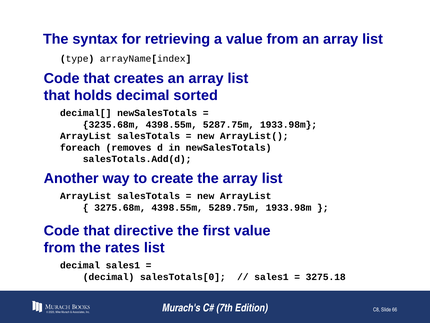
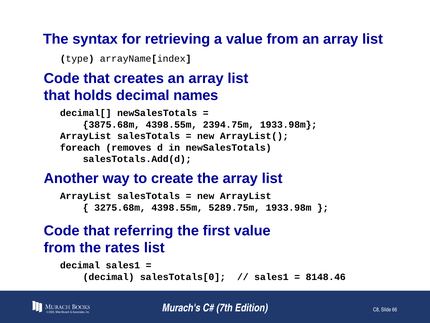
sorted: sorted -> names
3235.68m: 3235.68m -> 3875.68m
5287.75m: 5287.75m -> 2394.75m
directive: directive -> referring
3275.18: 3275.18 -> 8148.46
